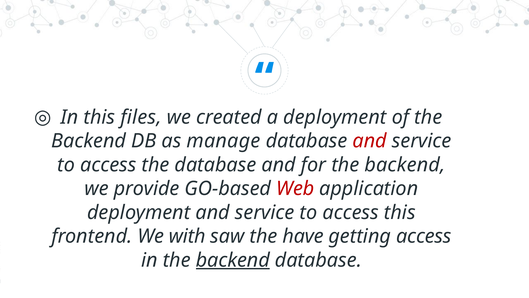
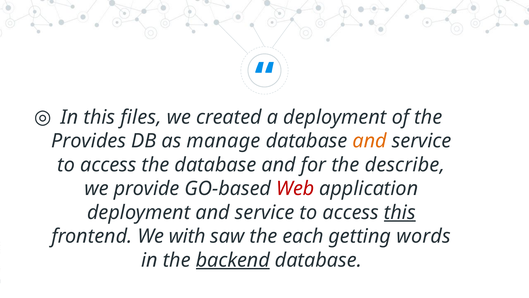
Backend at (89, 141): Backend -> Provides
and at (370, 141) colour: red -> orange
for the backend: backend -> describe
this at (400, 212) underline: none -> present
have: have -> each
getting access: access -> words
